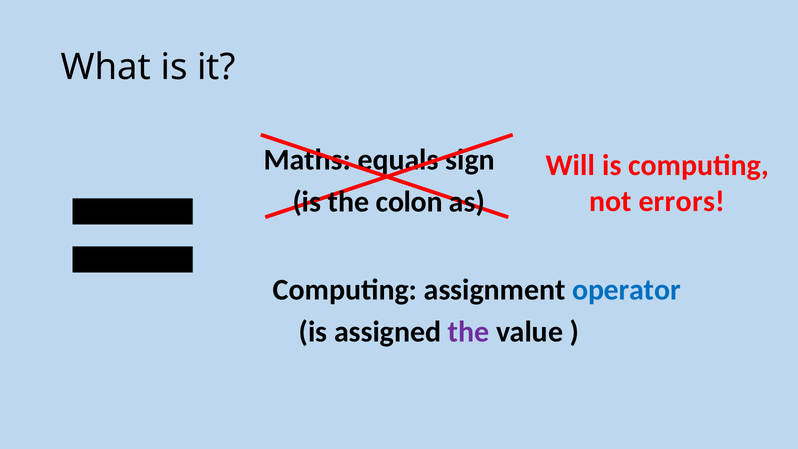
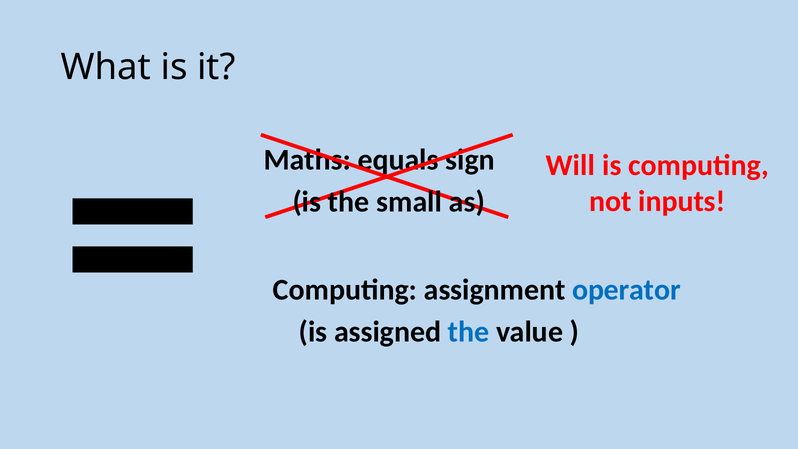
errors: errors -> inputs
colon: colon -> small
the at (469, 332) colour: purple -> blue
